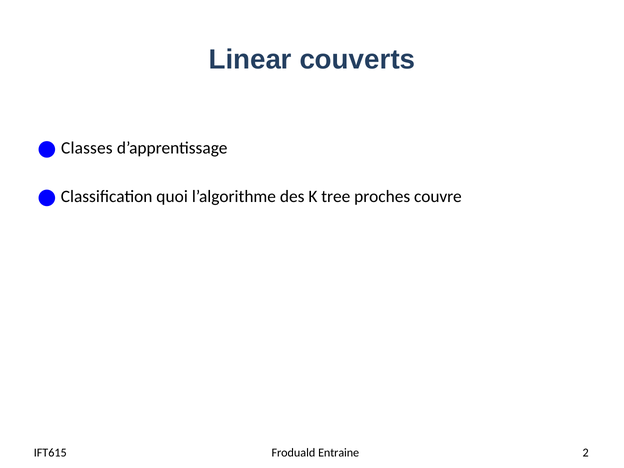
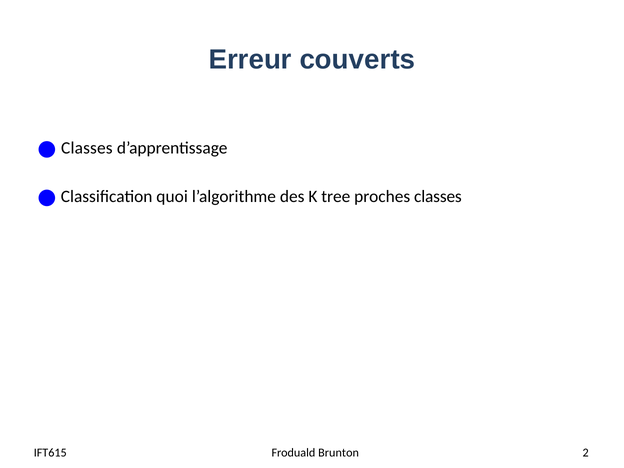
Linear: Linear -> Erreur
proches couvre: couvre -> classes
Entraine: Entraine -> Brunton
